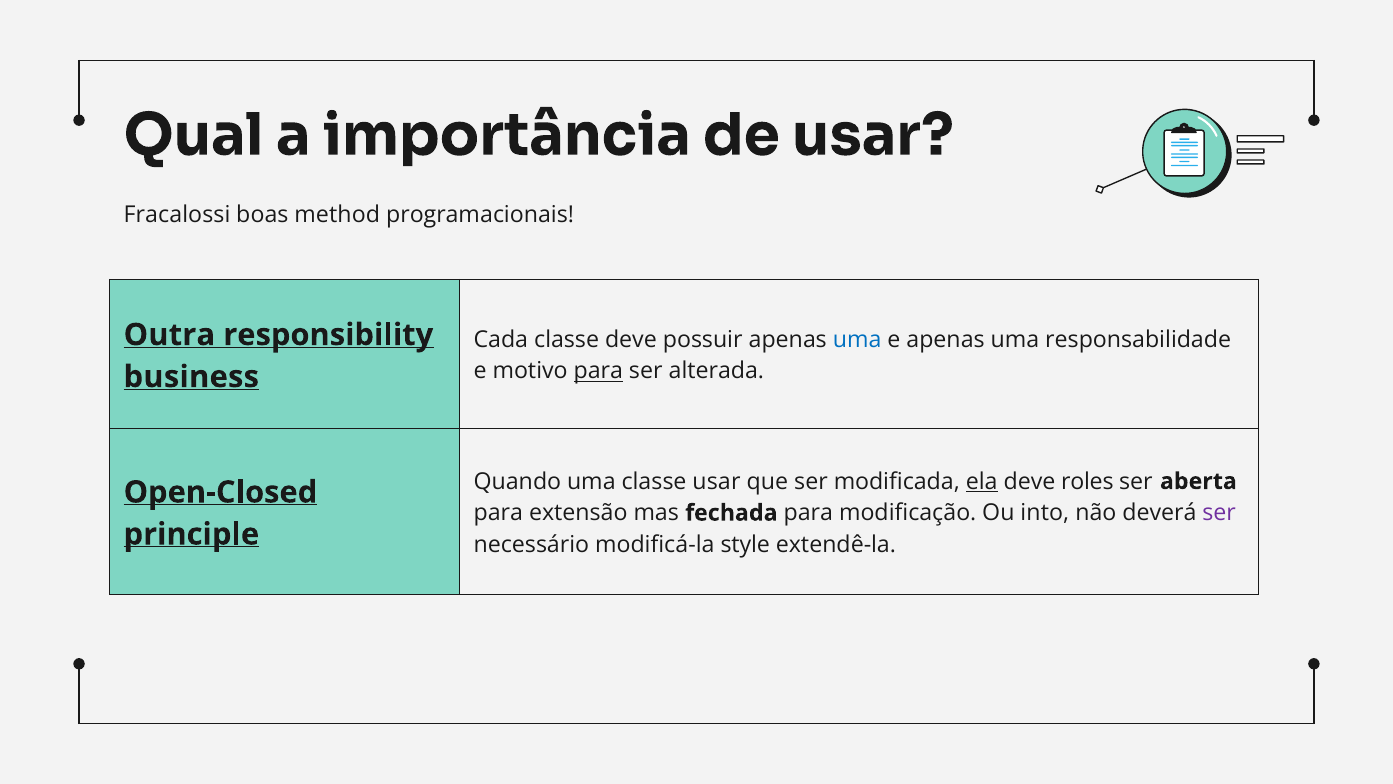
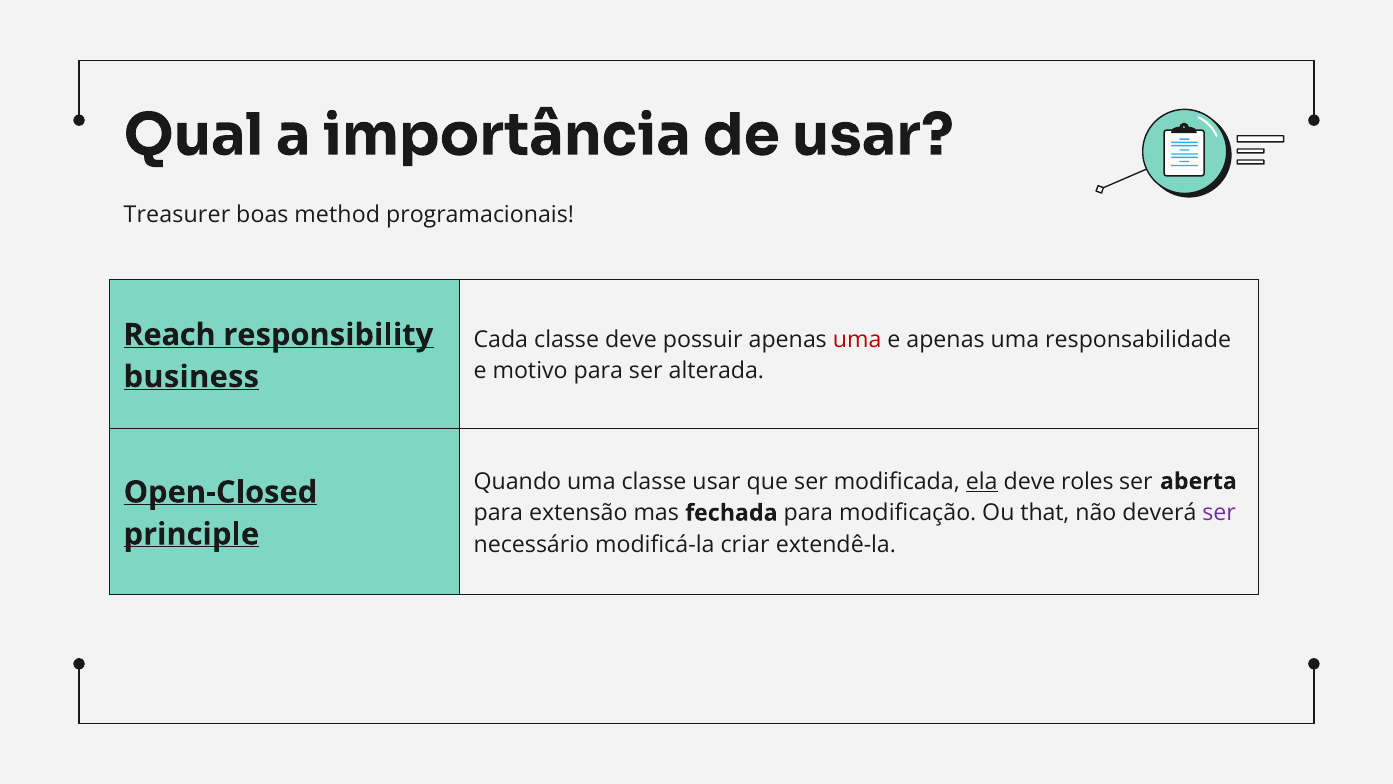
Fracalossi: Fracalossi -> Treasurer
Outra: Outra -> Reach
uma at (857, 340) colour: blue -> red
para at (598, 371) underline: present -> none
into: into -> that
style: style -> criar
